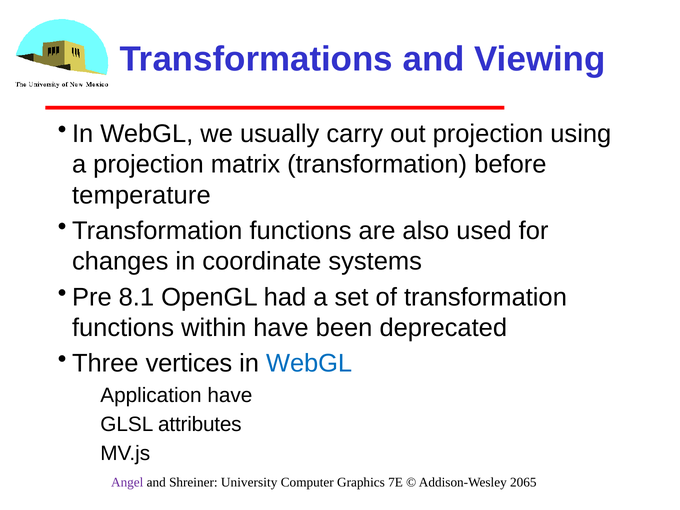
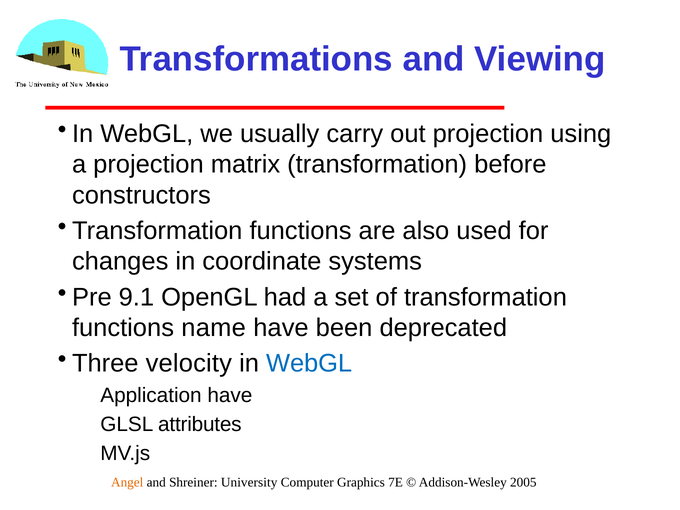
temperature: temperature -> constructors
8.1: 8.1 -> 9.1
within: within -> name
vertices: vertices -> velocity
Angel colour: purple -> orange
2065: 2065 -> 2005
